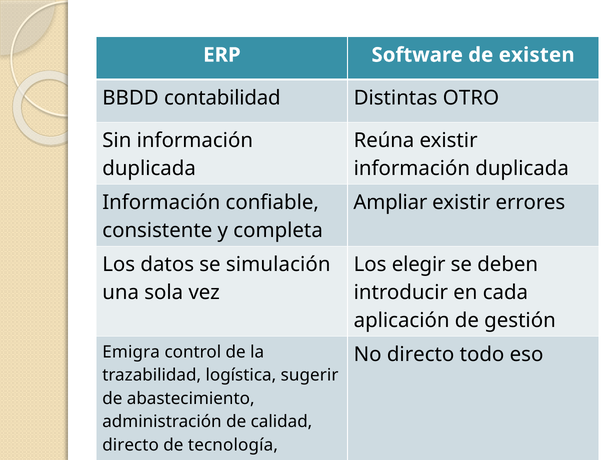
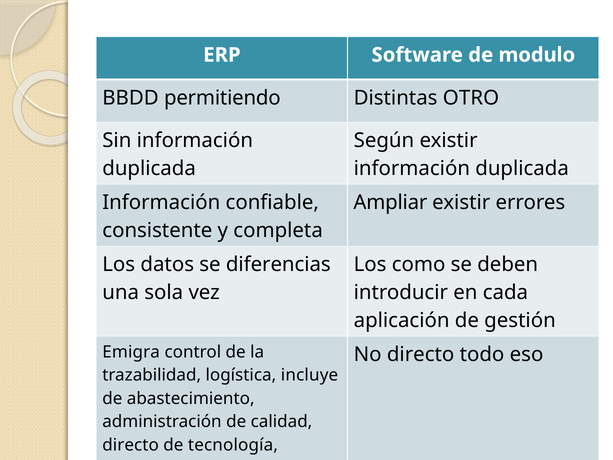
existen: existen -> modulo
contabilidad: contabilidad -> permitiendo
Reúna: Reúna -> Según
simulación: simulación -> diferencias
elegir: elegir -> como
sugerir: sugerir -> incluye
